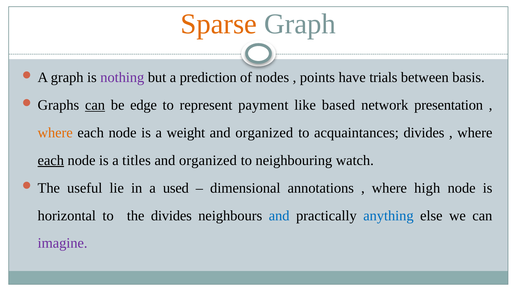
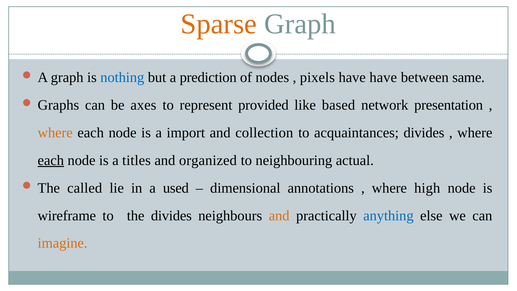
nothing colour: purple -> blue
points: points -> pixels
have trials: trials -> have
basis: basis -> same
can at (95, 105) underline: present -> none
edge: edge -> axes
payment: payment -> provided
weight: weight -> import
organized at (264, 133): organized -> collection
watch: watch -> actual
useful: useful -> called
horizontal: horizontal -> wireframe
and at (279, 215) colour: blue -> orange
imagine colour: purple -> orange
